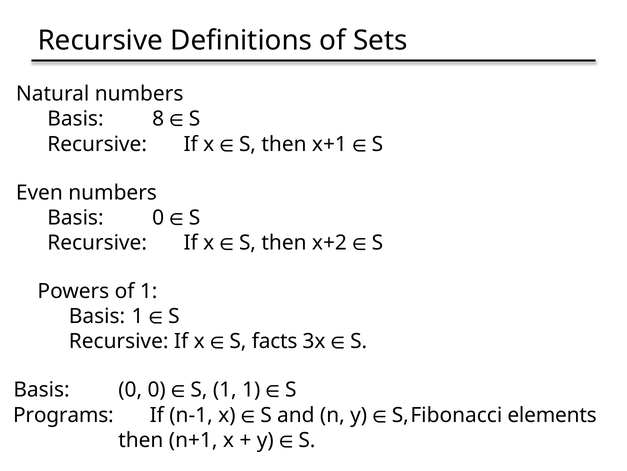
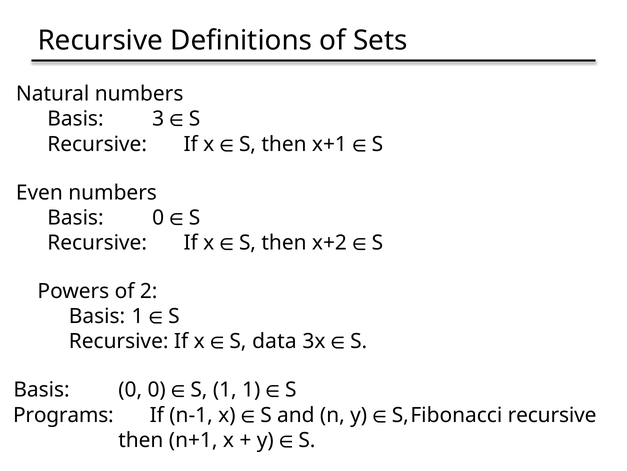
8: 8 -> 3
of 1: 1 -> 2
facts: facts -> data
Fibonacci elements: elements -> recursive
